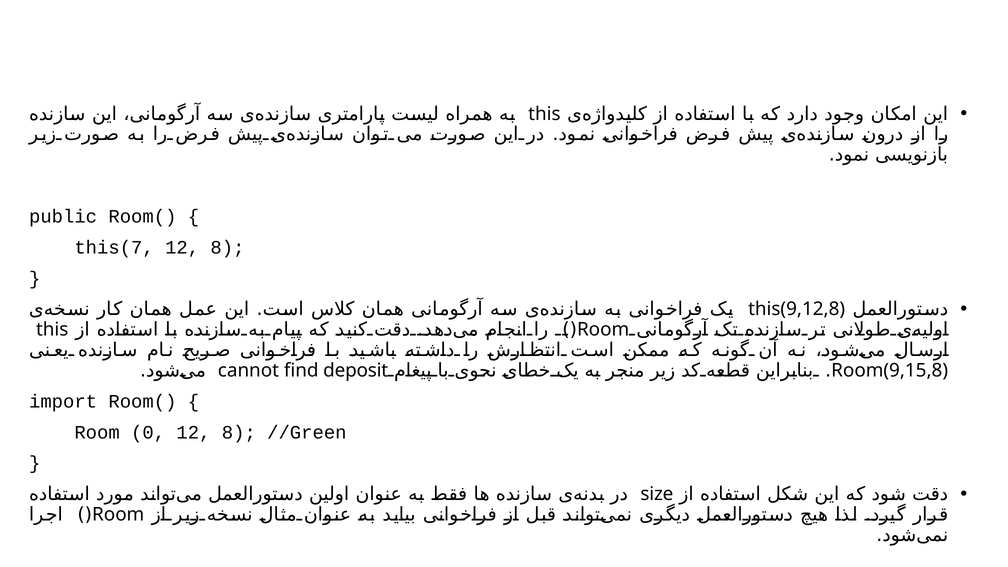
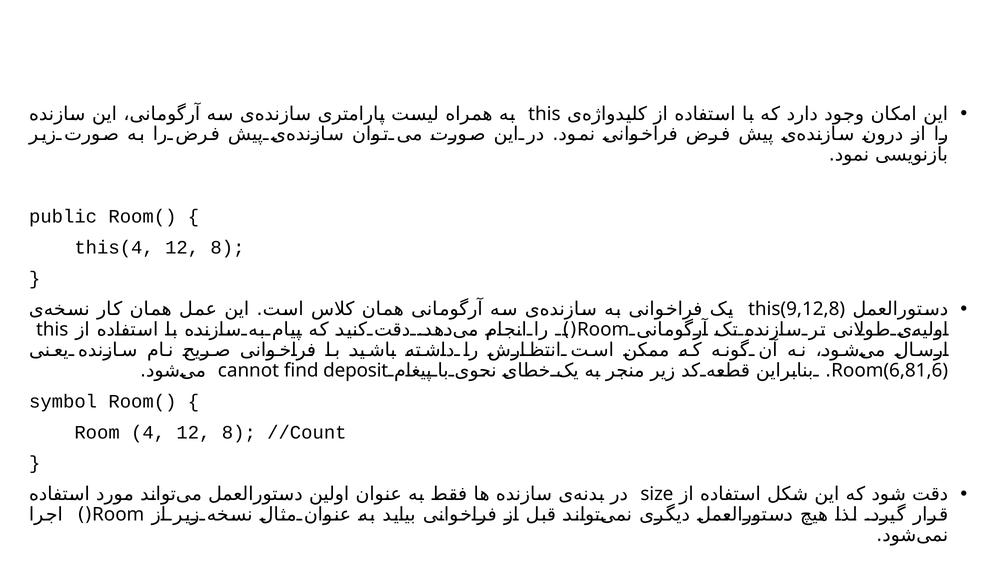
this(7: this(7 -> this(4
Room(9,15,8: Room(9,15,8 -> Room(6,81,6
import: import -> symbol
0: 0 -> 4
//Green: //Green -> //Count
